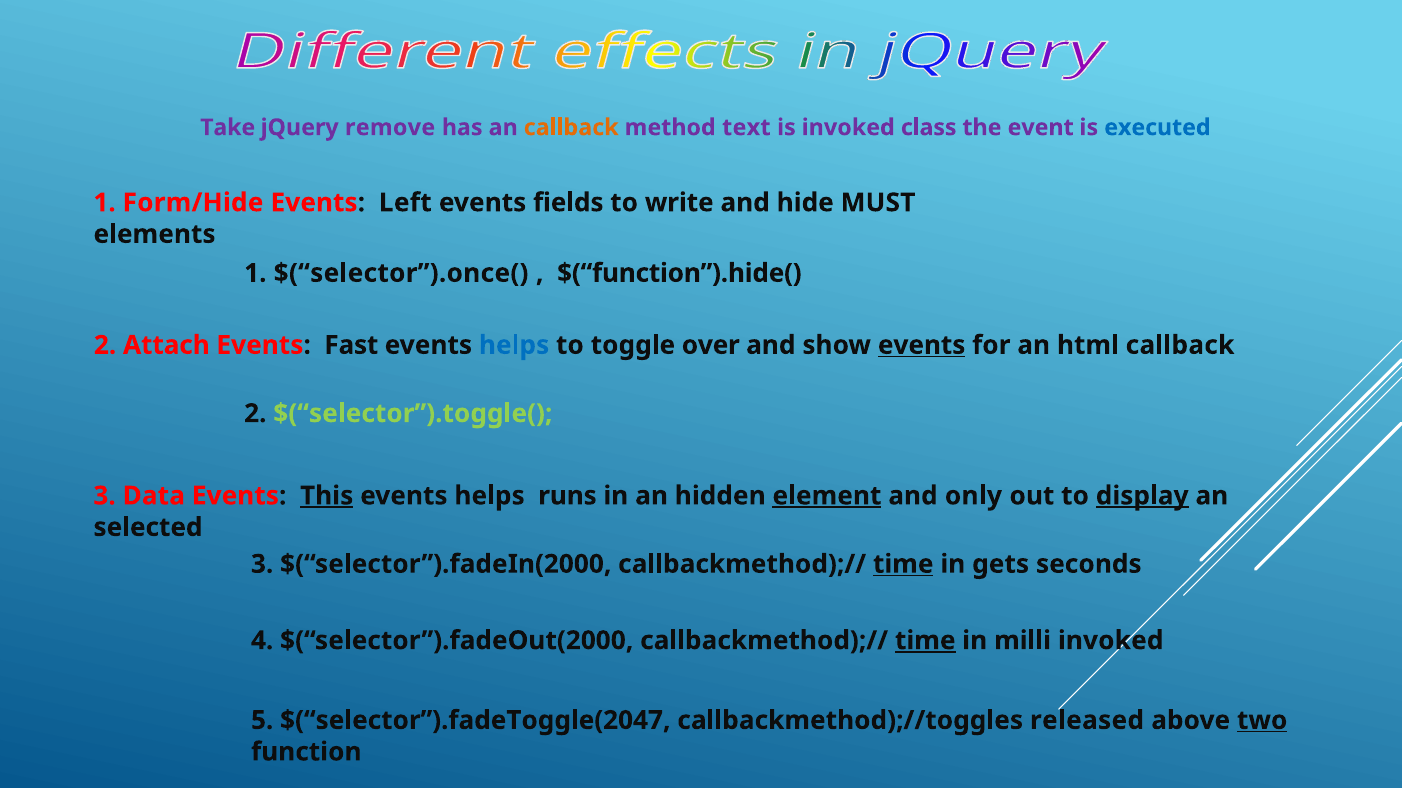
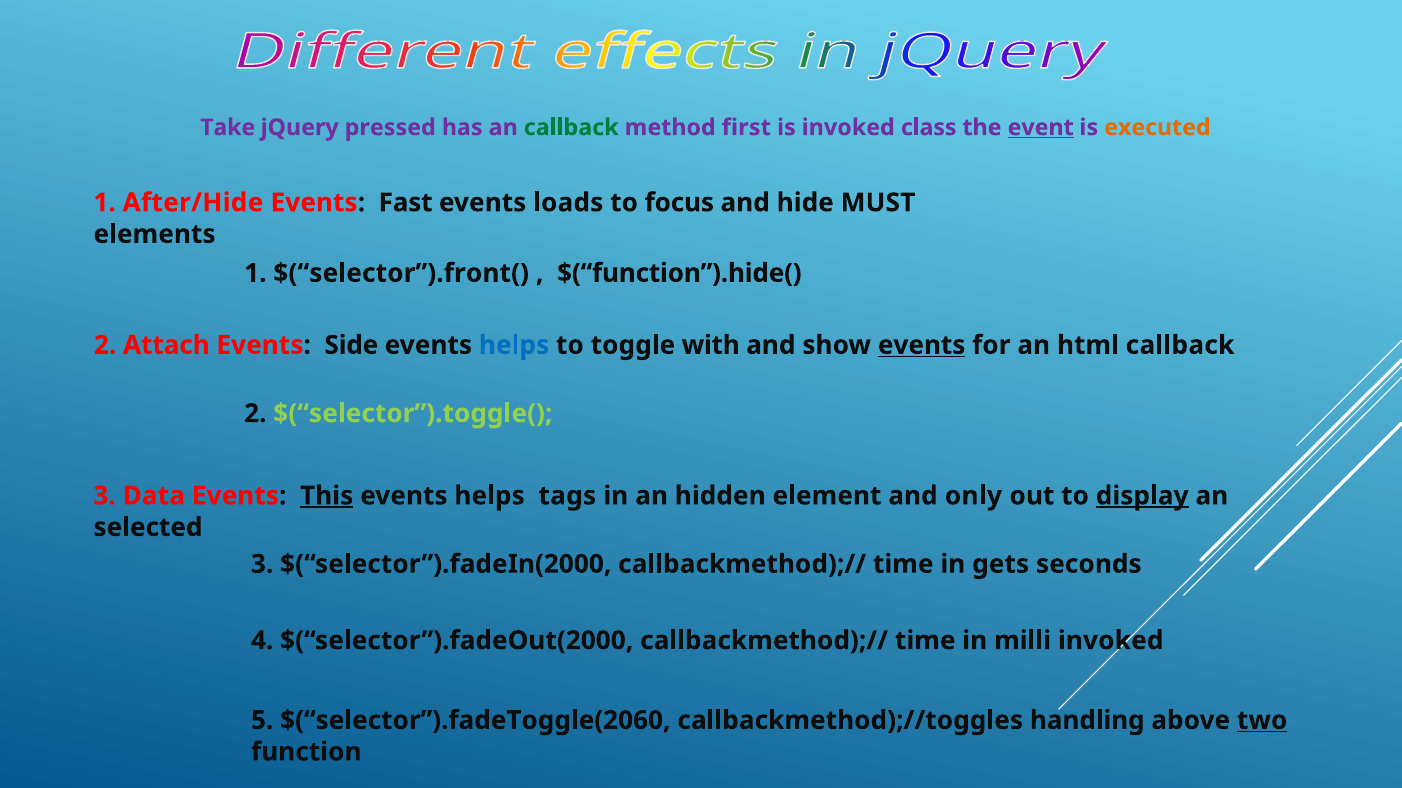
remove: remove -> pressed
callback at (571, 128) colour: orange -> green
text: text -> first
event underline: none -> present
executed colour: blue -> orange
Form/Hide: Form/Hide -> After/Hide
Left: Left -> Fast
fields: fields -> loads
write: write -> focus
$(“selector”).once(: $(“selector”).once( -> $(“selector”).front(
Fast: Fast -> Side
over: over -> with
runs: runs -> tags
element underline: present -> none
time at (903, 565) underline: present -> none
time at (925, 641) underline: present -> none
$(“selector”).fadeToggle(2047: $(“selector”).fadeToggle(2047 -> $(“selector”).fadeToggle(2060
released: released -> handling
